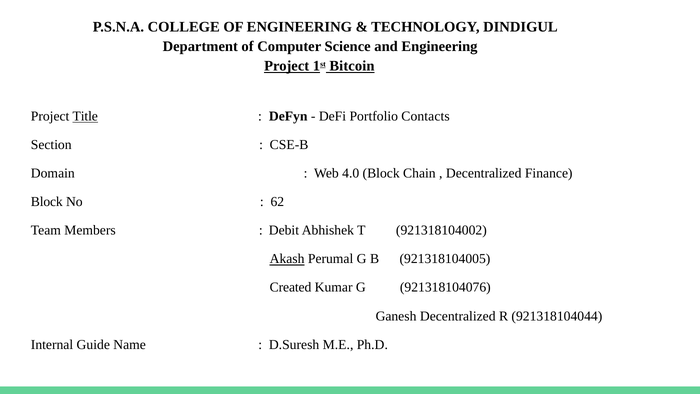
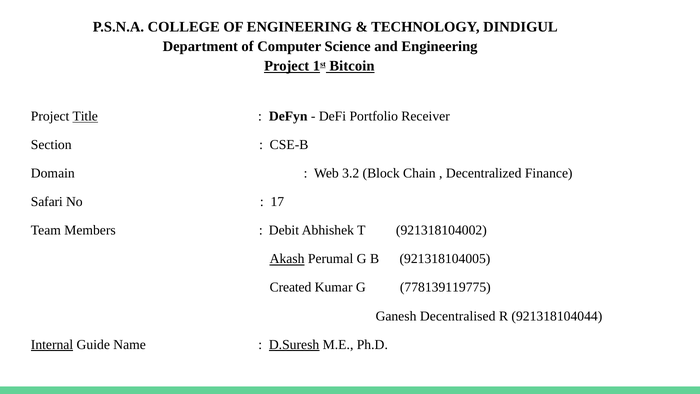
Contacts: Contacts -> Receiver
4.0: 4.0 -> 3.2
Block at (47, 202): Block -> Safari
62: 62 -> 17
921318104076: 921318104076 -> 778139119775
Ganesh Decentralized: Decentralized -> Decentralised
Internal underline: none -> present
D.Suresh underline: none -> present
